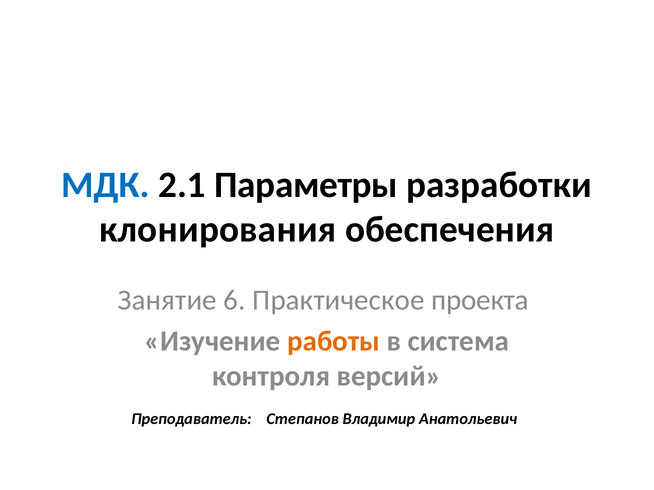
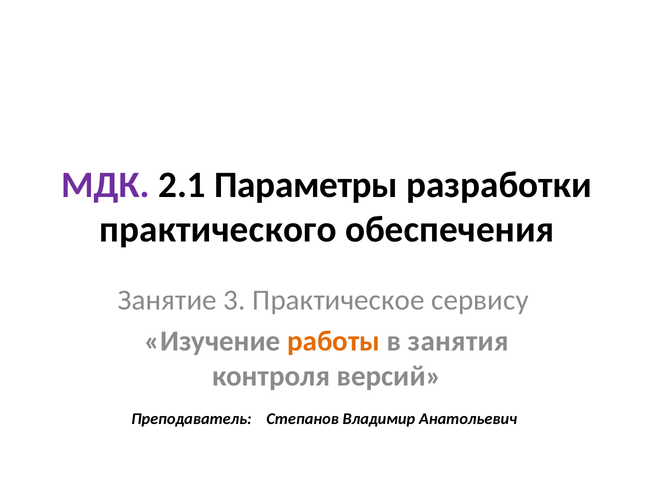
МДК colour: blue -> purple
клонирования: клонирования -> практического
6: 6 -> 3
проекта: проекта -> сервису
система: система -> занятия
